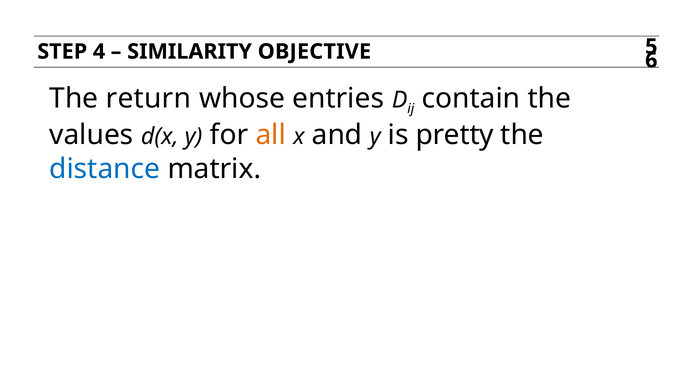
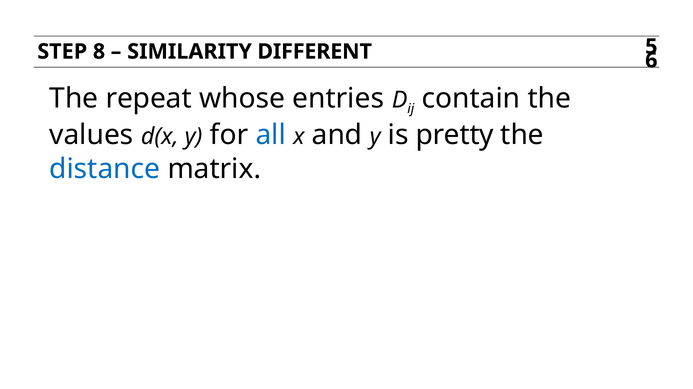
4: 4 -> 8
OBJECTIVE: OBJECTIVE -> DIFFERENT
return: return -> repeat
all colour: orange -> blue
